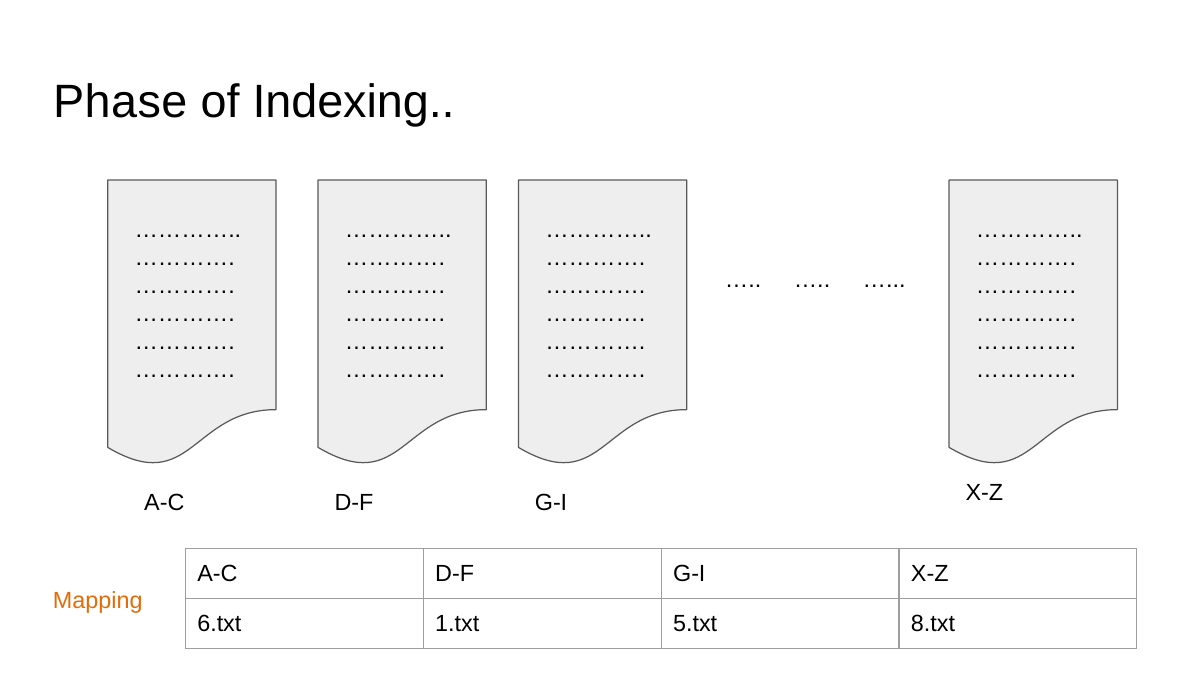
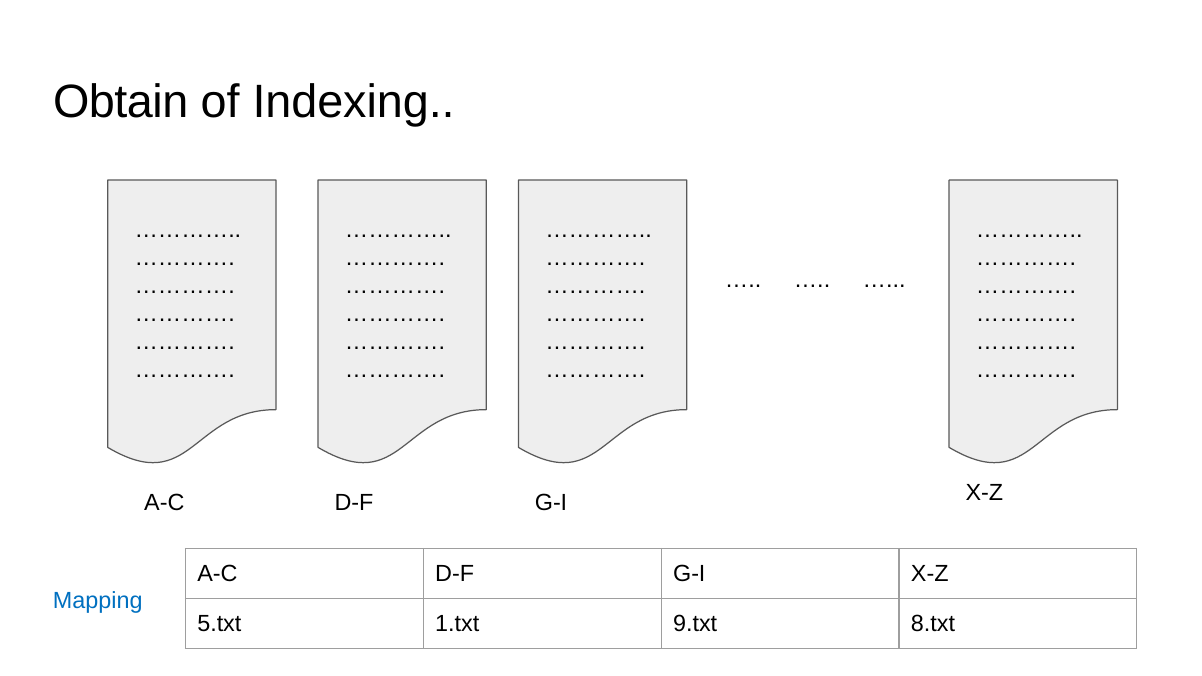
Phase: Phase -> Obtain
Mapping colour: orange -> blue
6.txt: 6.txt -> 5.txt
5.txt: 5.txt -> 9.txt
